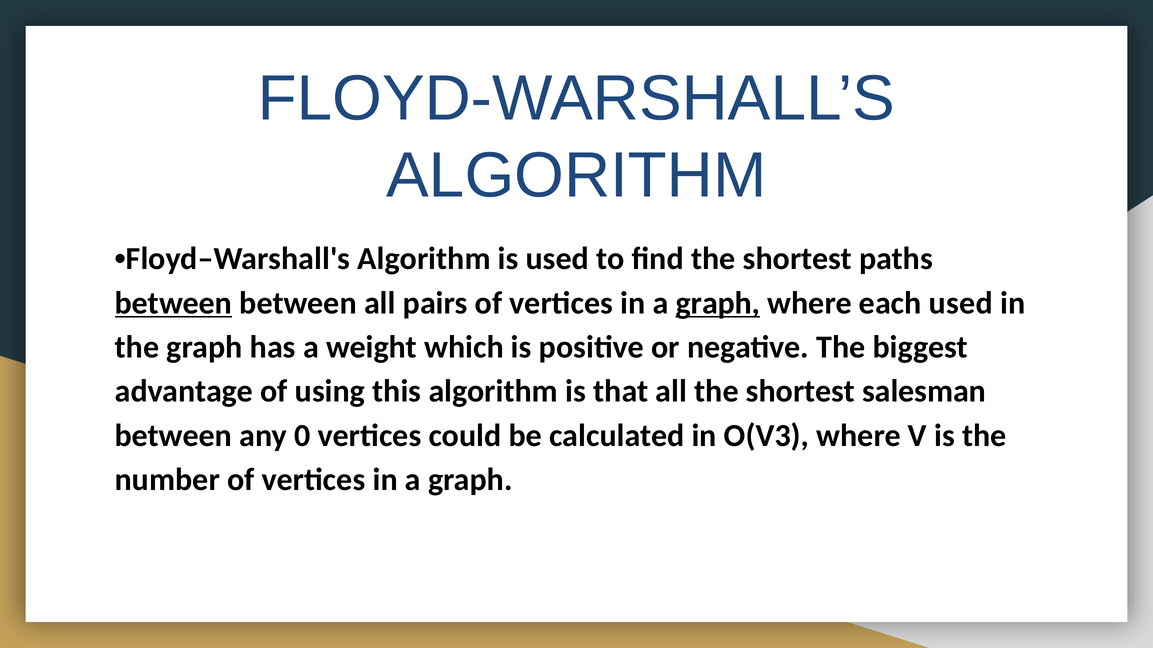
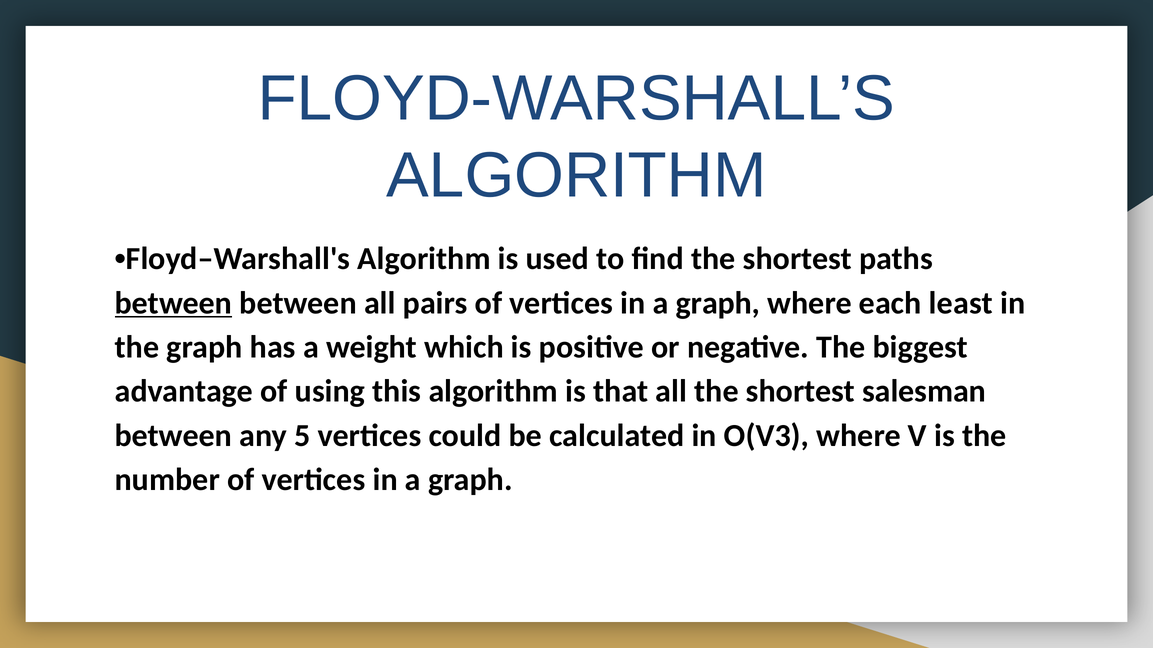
graph at (718, 303) underline: present -> none
each used: used -> least
0: 0 -> 5
